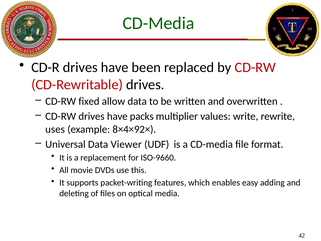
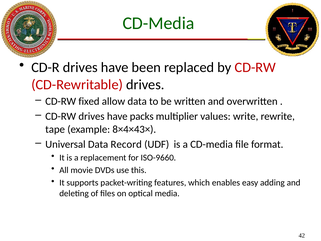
uses: uses -> tape
8×4×92×: 8×4×92× -> 8×4×43×
Viewer: Viewer -> Record
